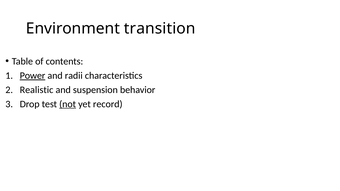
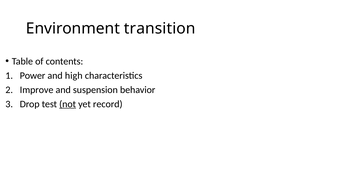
Power underline: present -> none
radii: radii -> high
Realistic: Realistic -> Improve
